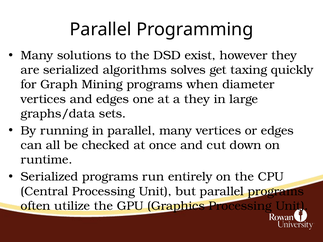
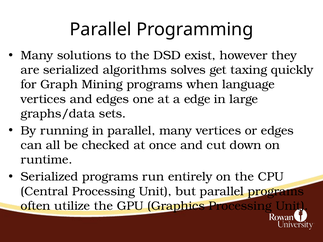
diameter: diameter -> language
a they: they -> edge
